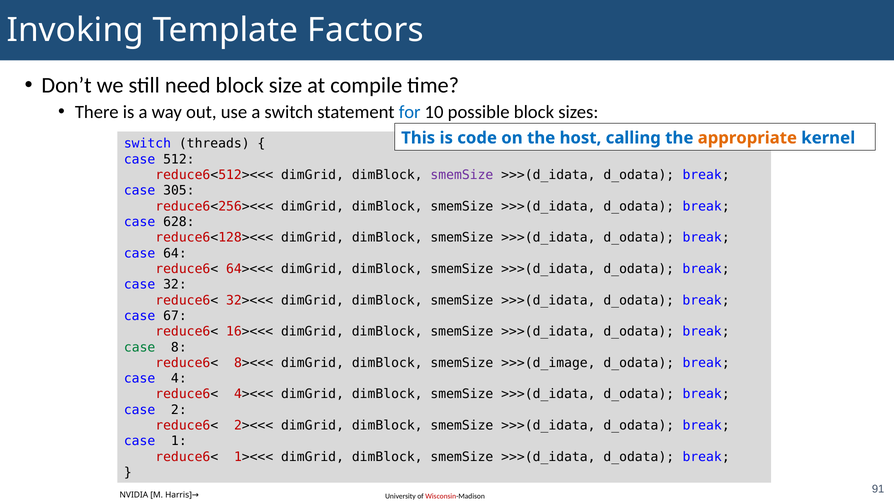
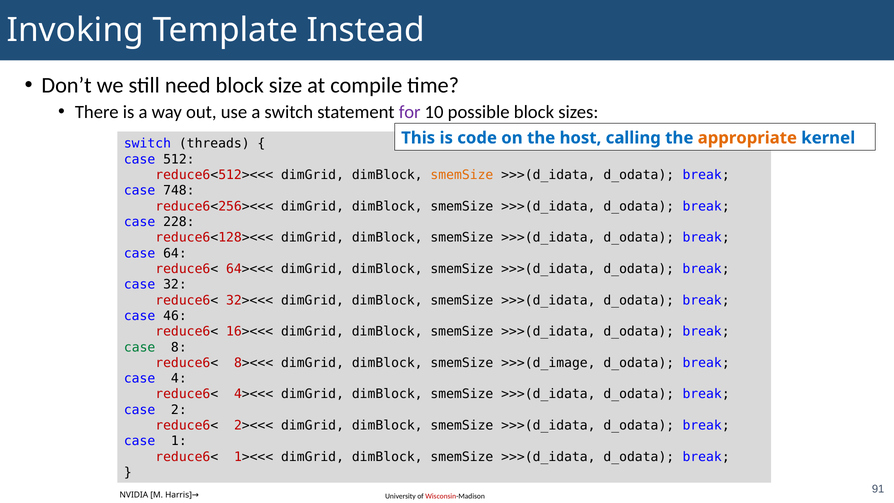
Factors: Factors -> Instead
for colour: blue -> purple
smemSize at (462, 175) colour: purple -> orange
305: 305 -> 748
628: 628 -> 228
67: 67 -> 46
